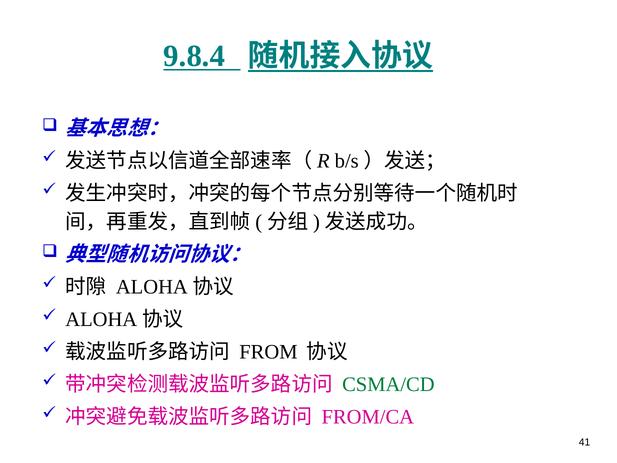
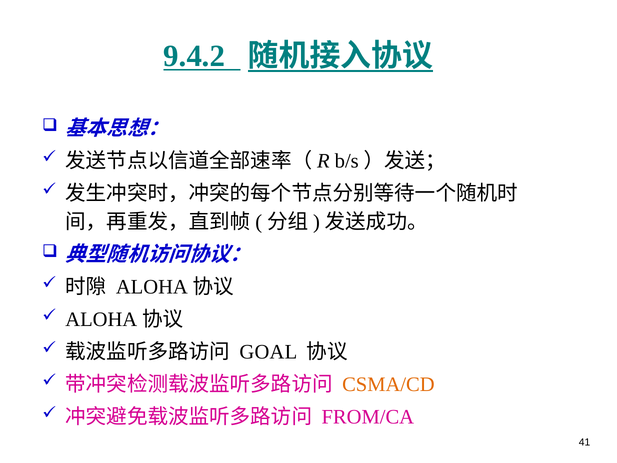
9.8.4: 9.8.4 -> 9.4.2
FROM: FROM -> GOAL
CSMA/CD colour: green -> orange
